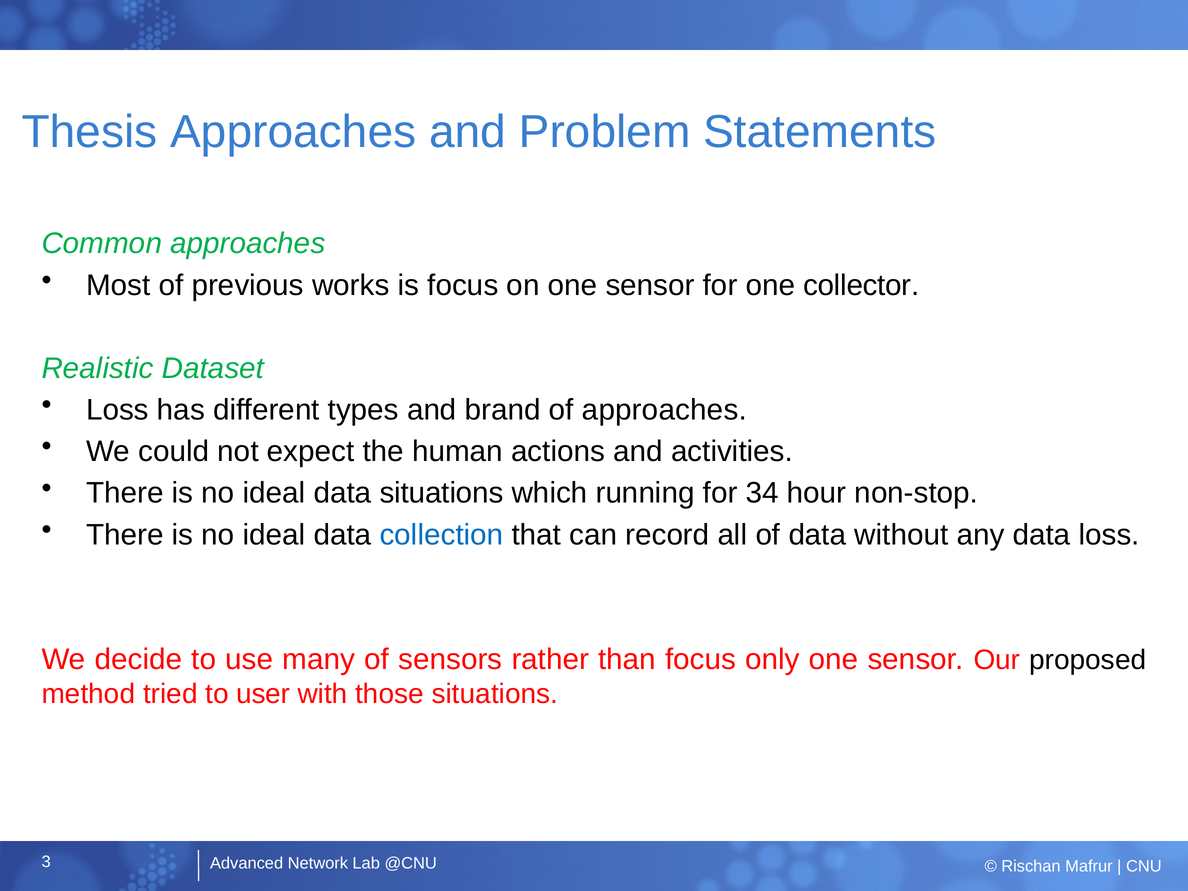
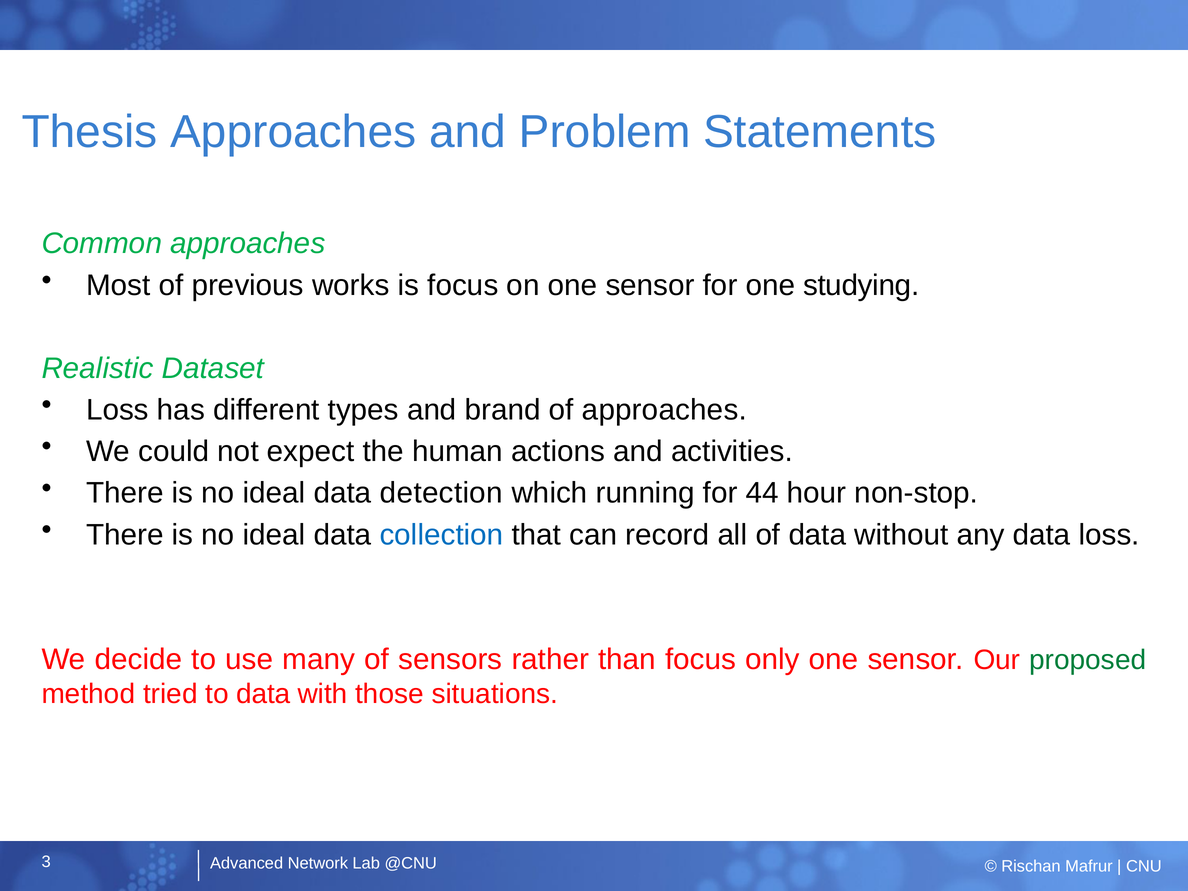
collector: collector -> studying
data situations: situations -> detection
34: 34 -> 44
proposed colour: black -> green
to user: user -> data
